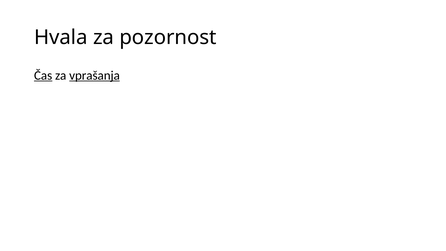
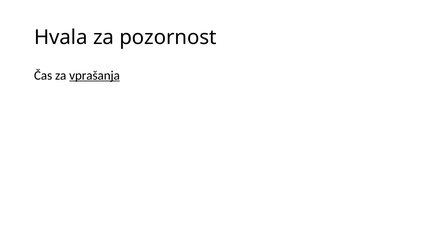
Čas underline: present -> none
